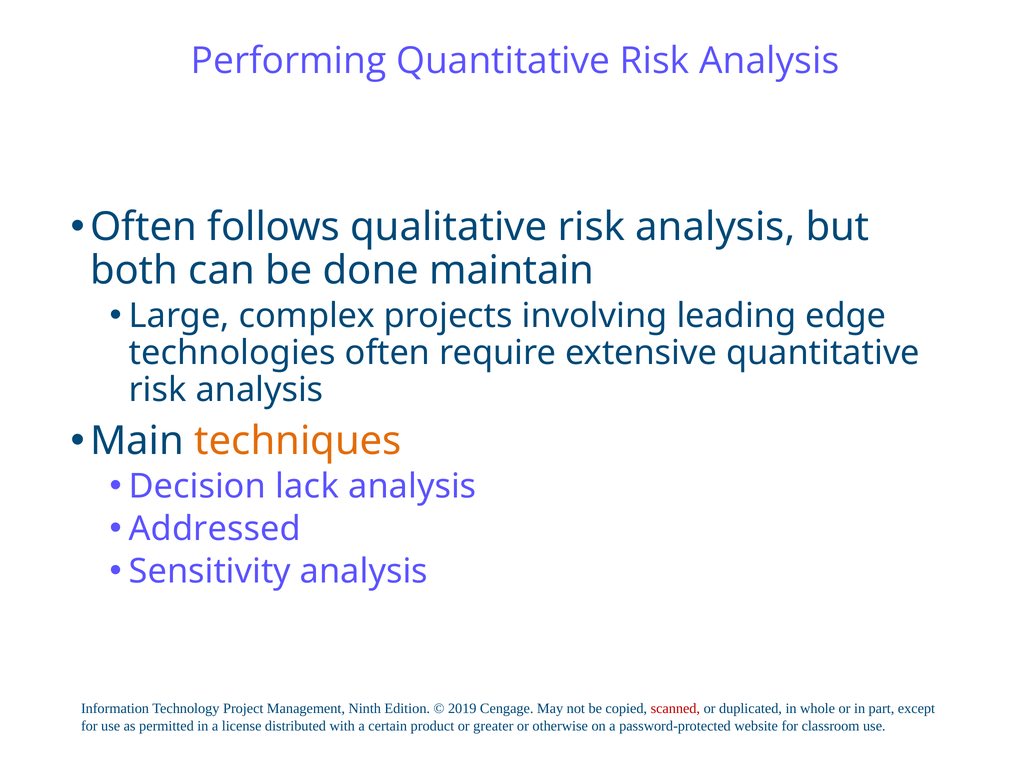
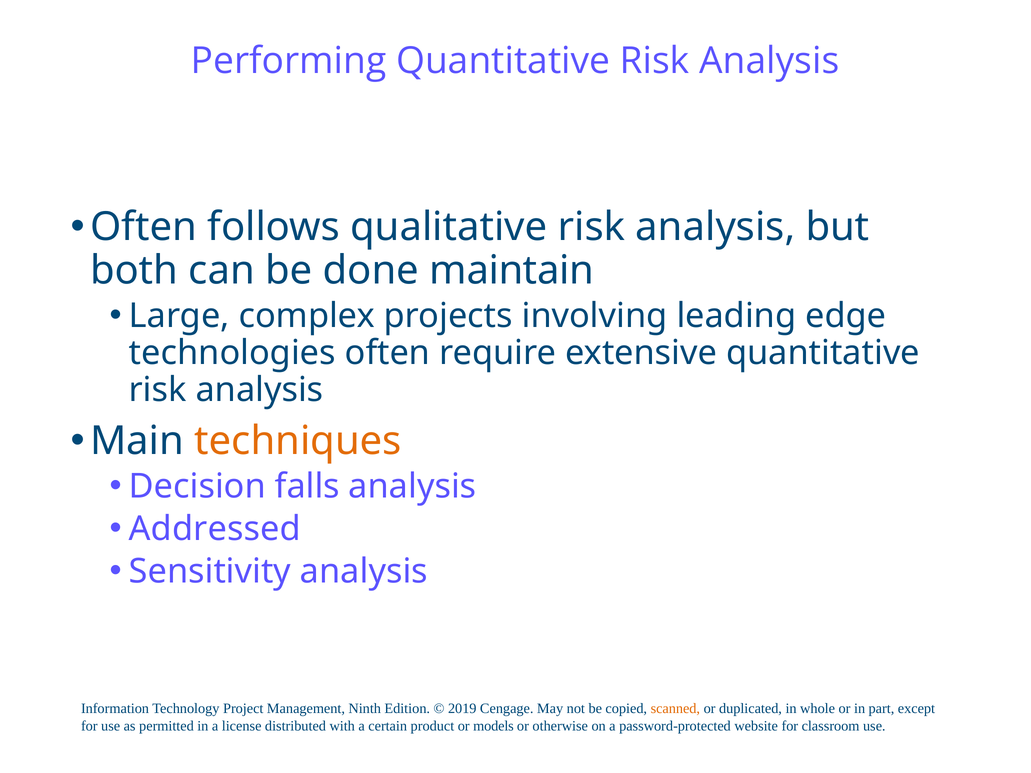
lack: lack -> falls
scanned colour: red -> orange
greater: greater -> models
